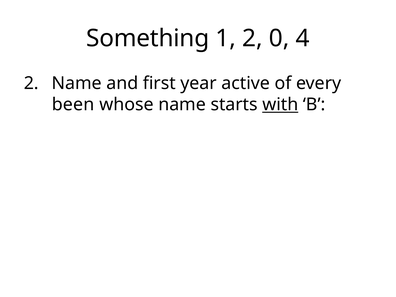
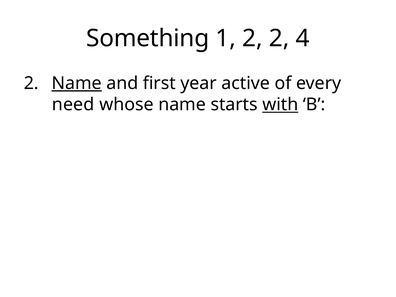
2 0: 0 -> 2
Name at (77, 83) underline: none -> present
been: been -> need
